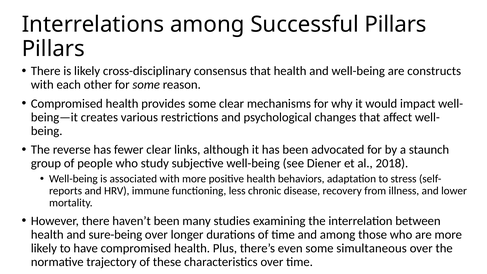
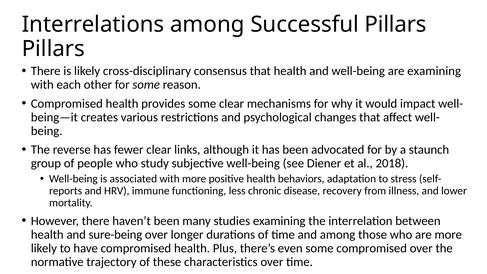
are constructs: constructs -> examining
some simultaneous: simultaneous -> compromised
